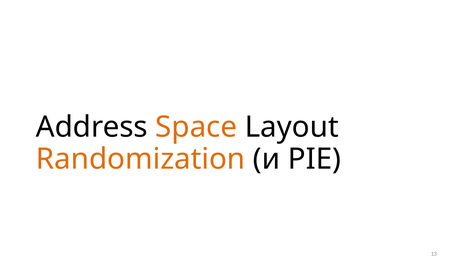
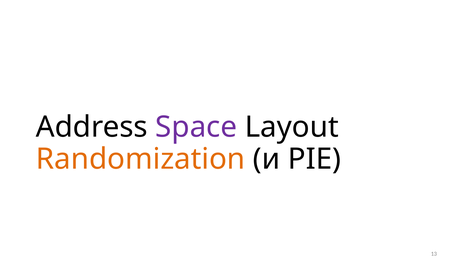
Space colour: orange -> purple
